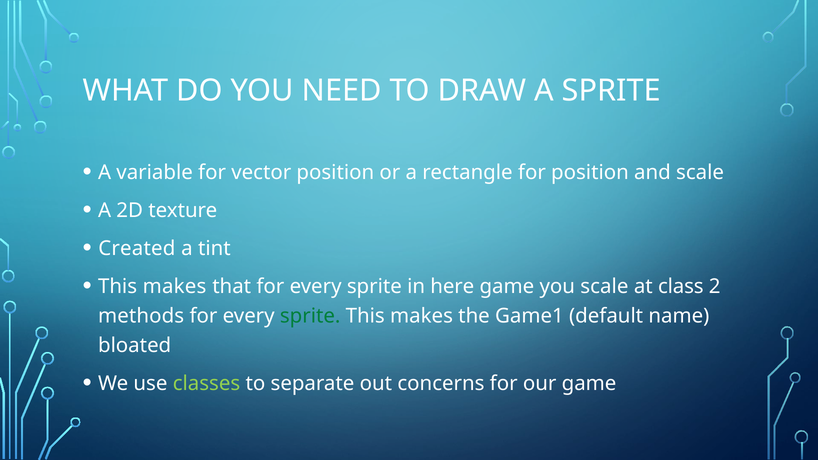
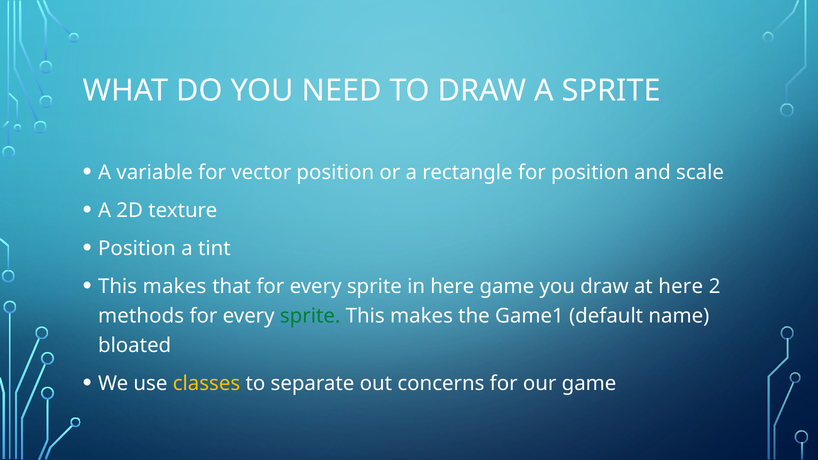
Created at (137, 249): Created -> Position
you scale: scale -> draw
at class: class -> here
classes colour: light green -> yellow
